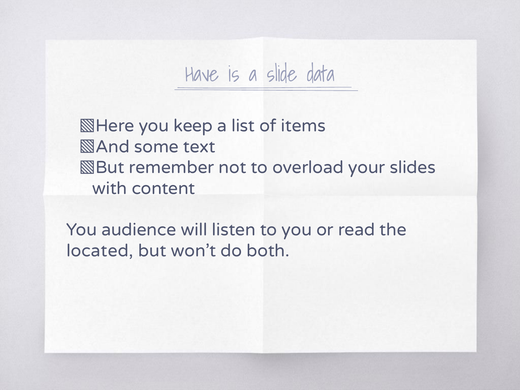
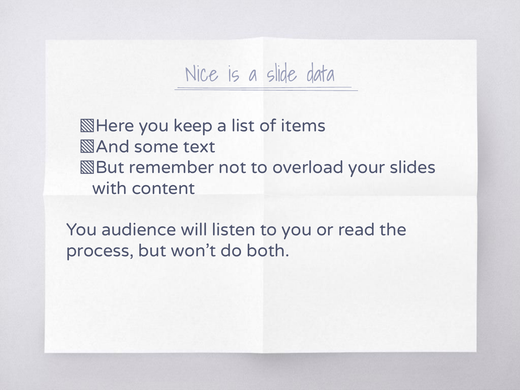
Have: Have -> Nice
located: located -> process
